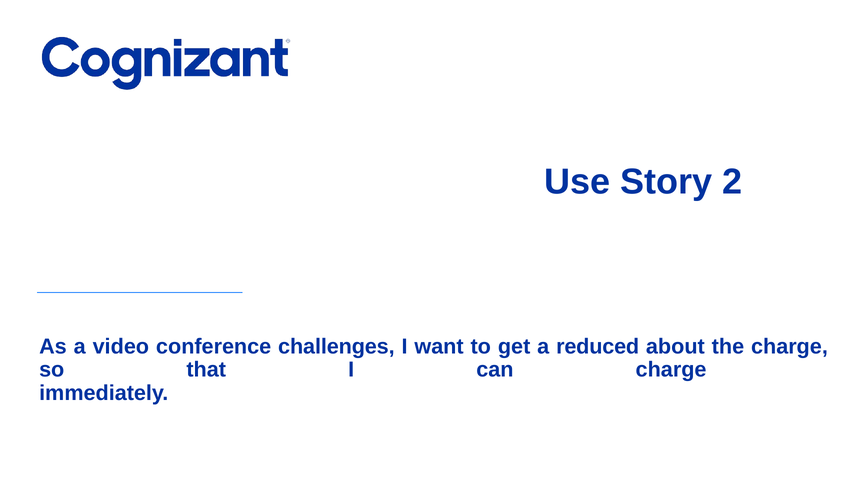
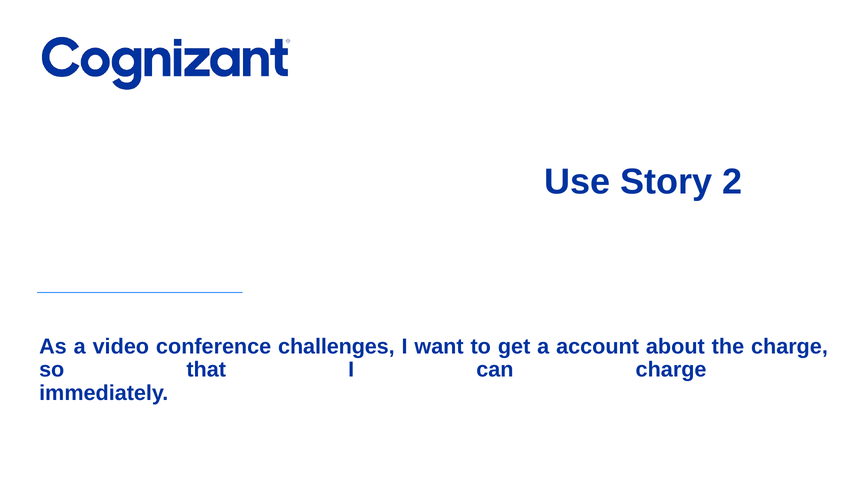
reduced: reduced -> account
